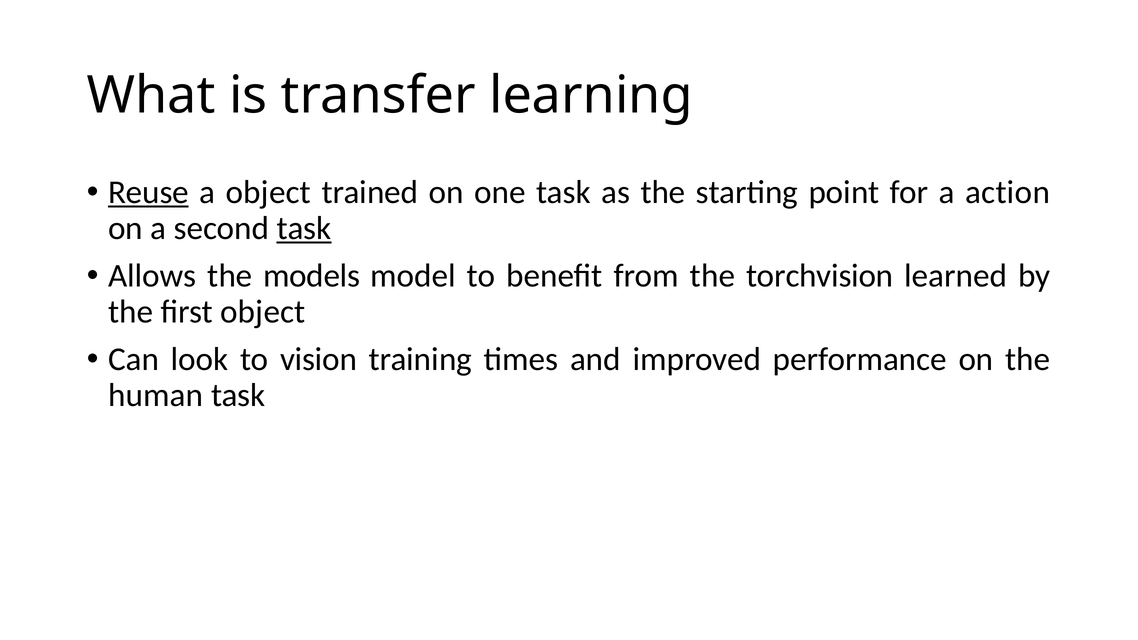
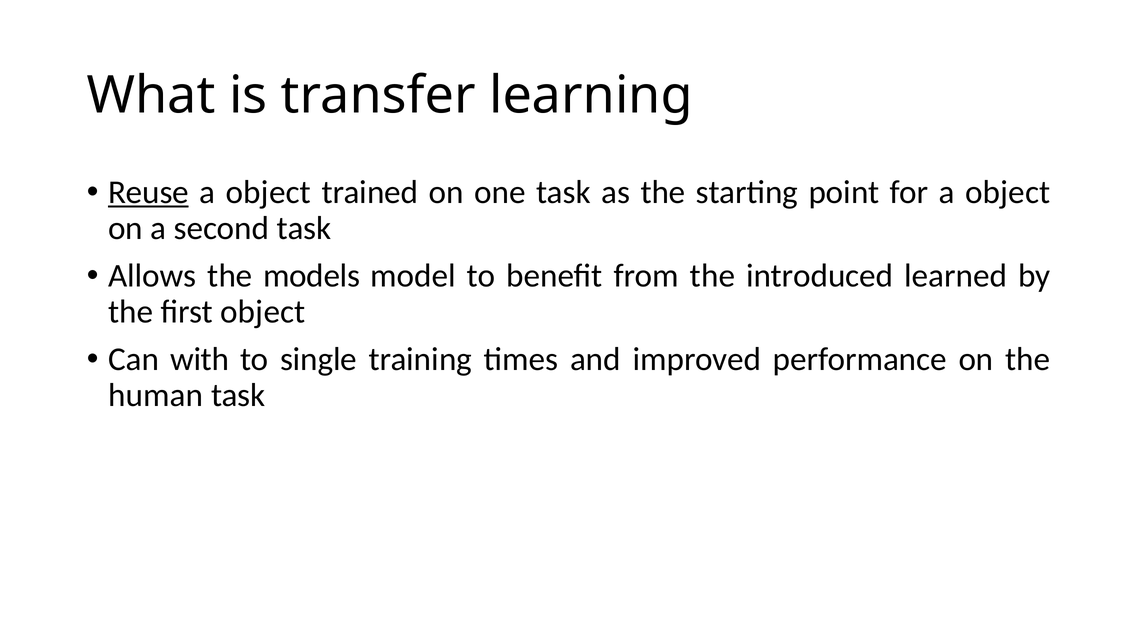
for a action: action -> object
task at (304, 228) underline: present -> none
torchvision: torchvision -> introduced
look: look -> with
vision: vision -> single
